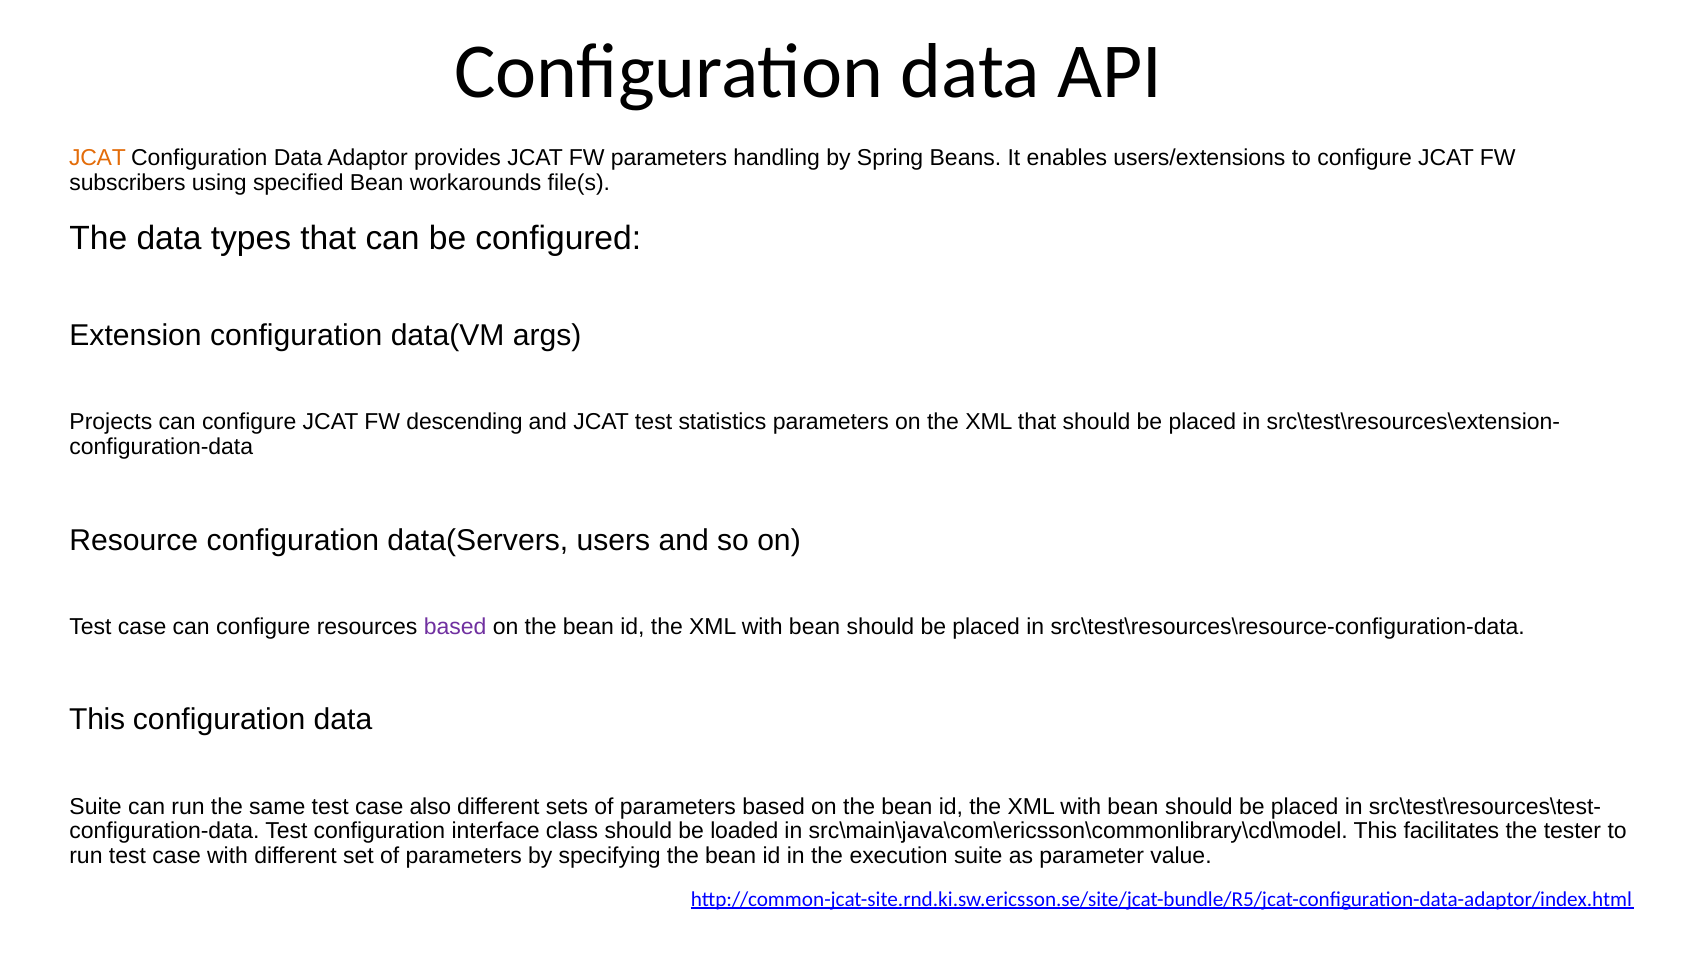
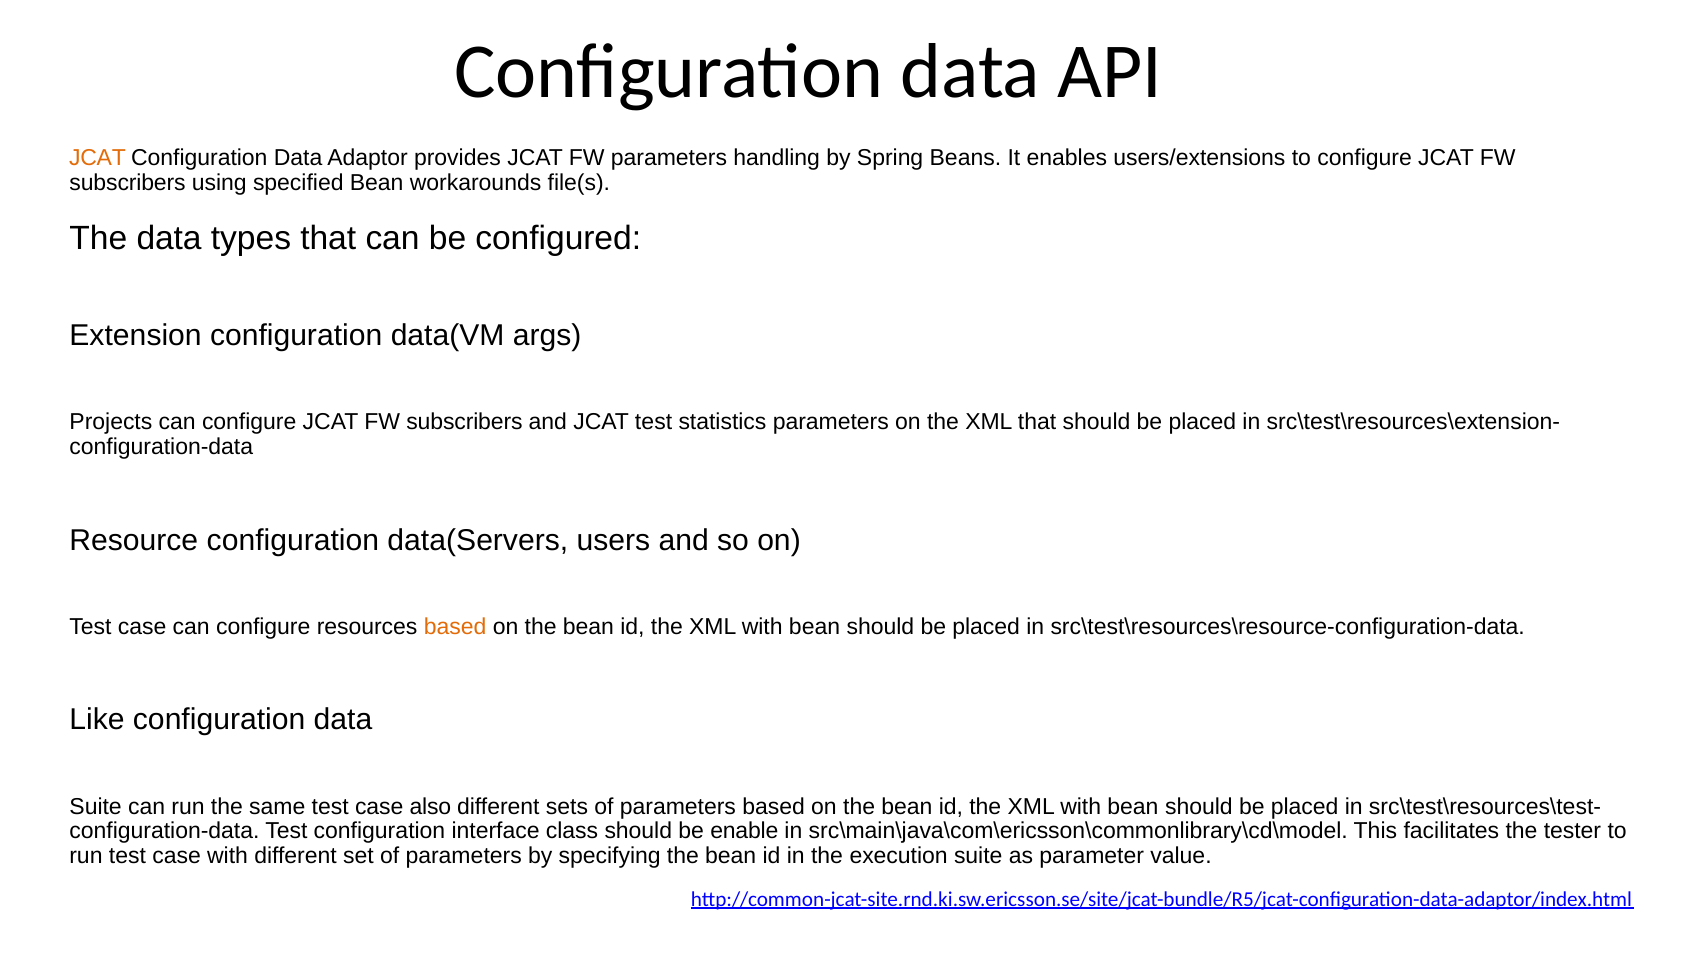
descending at (464, 422): descending -> subscribers
based at (455, 627) colour: purple -> orange
This at (97, 720): This -> Like
loaded: loaded -> enable
